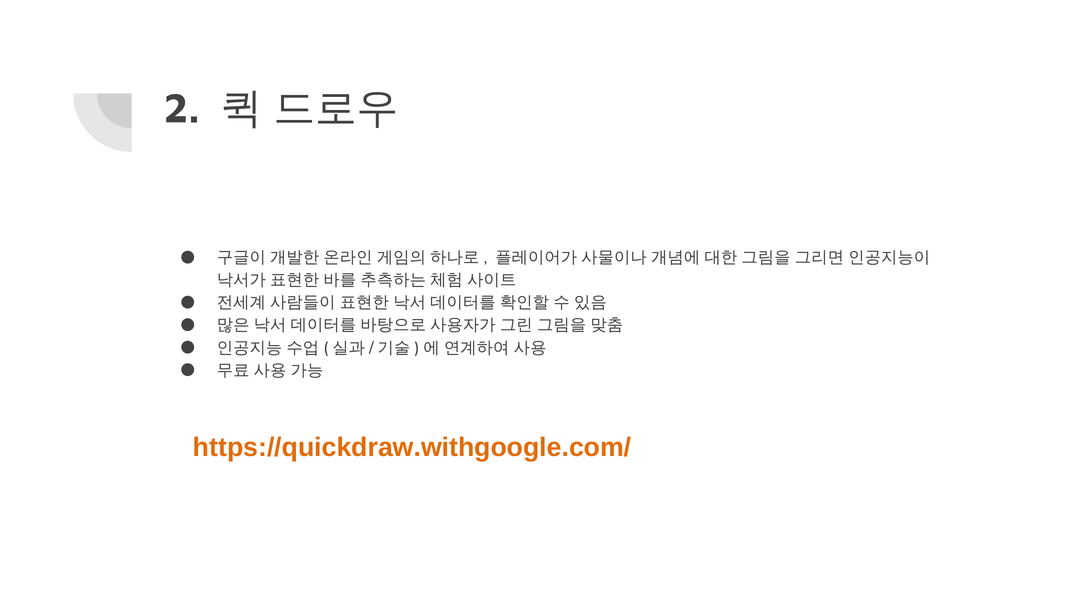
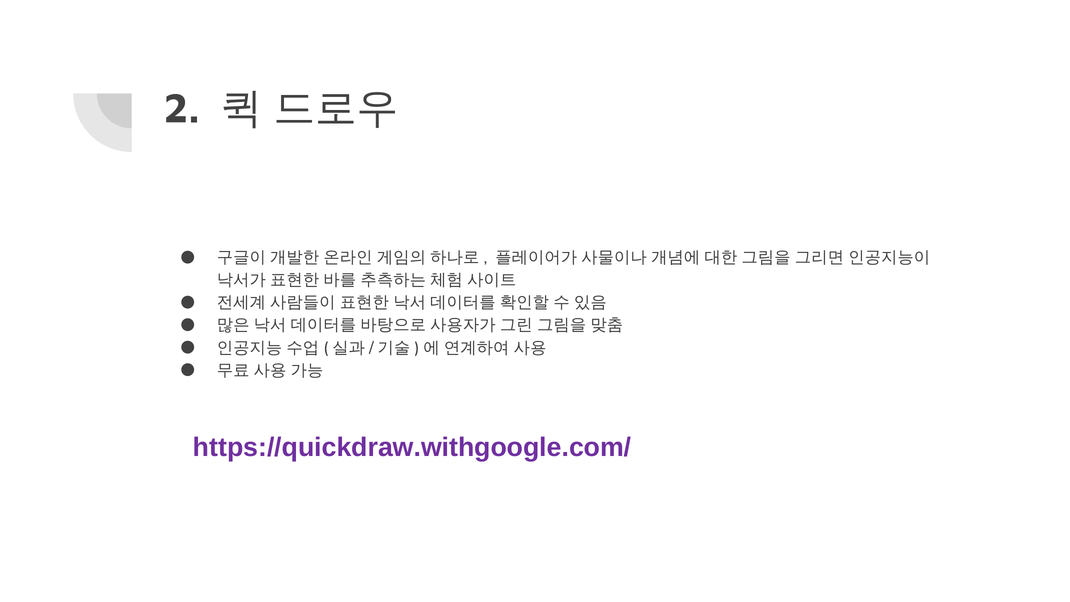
https://quickdraw.withgoogle.com/ colour: orange -> purple
